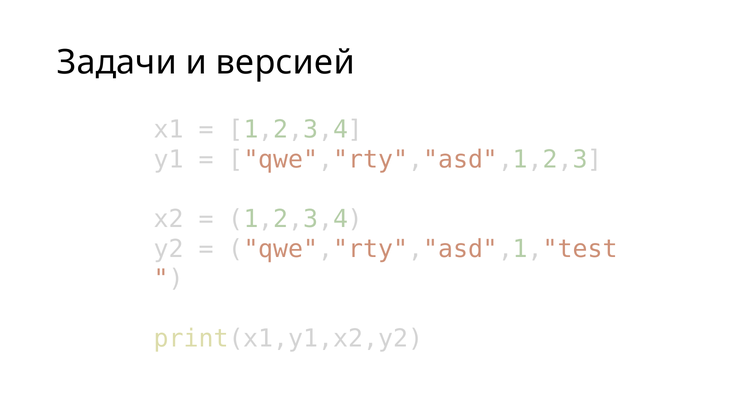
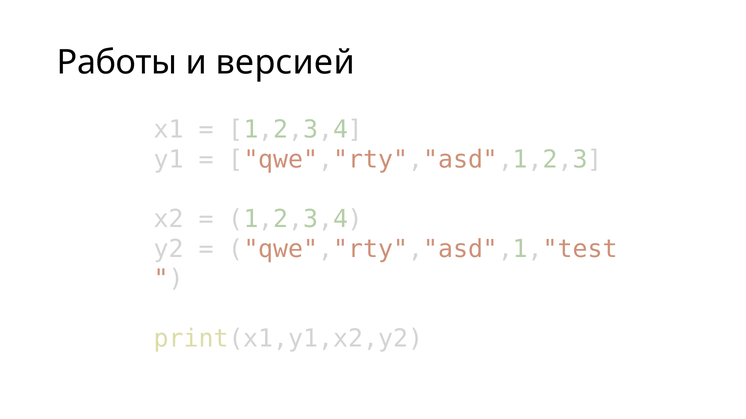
Задачи: Задачи -> Работы
